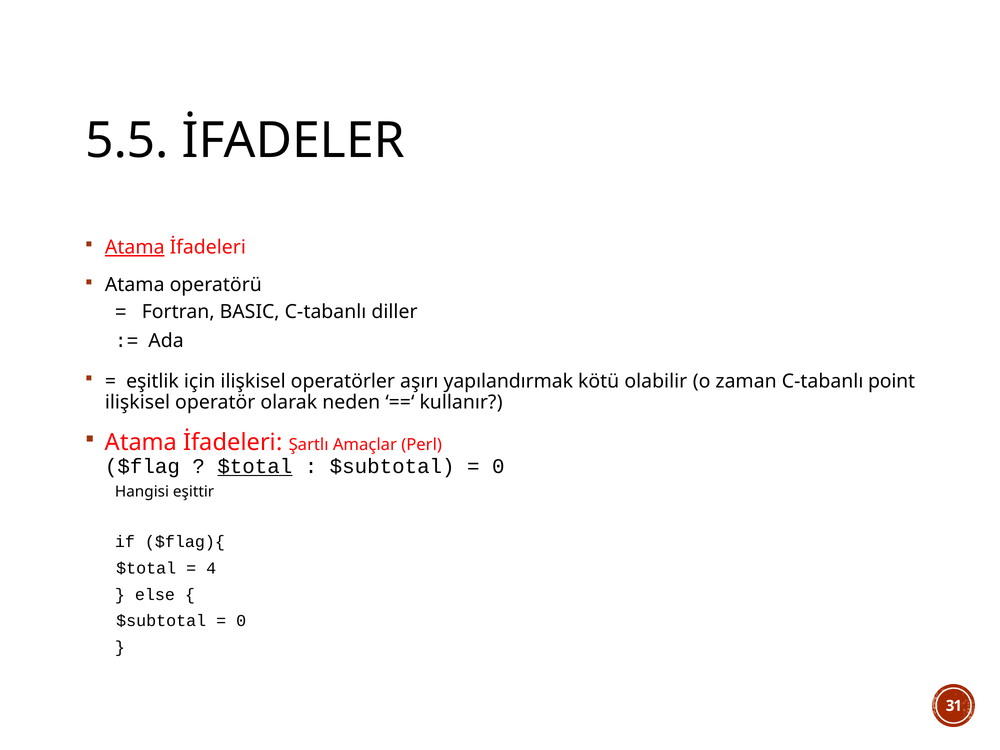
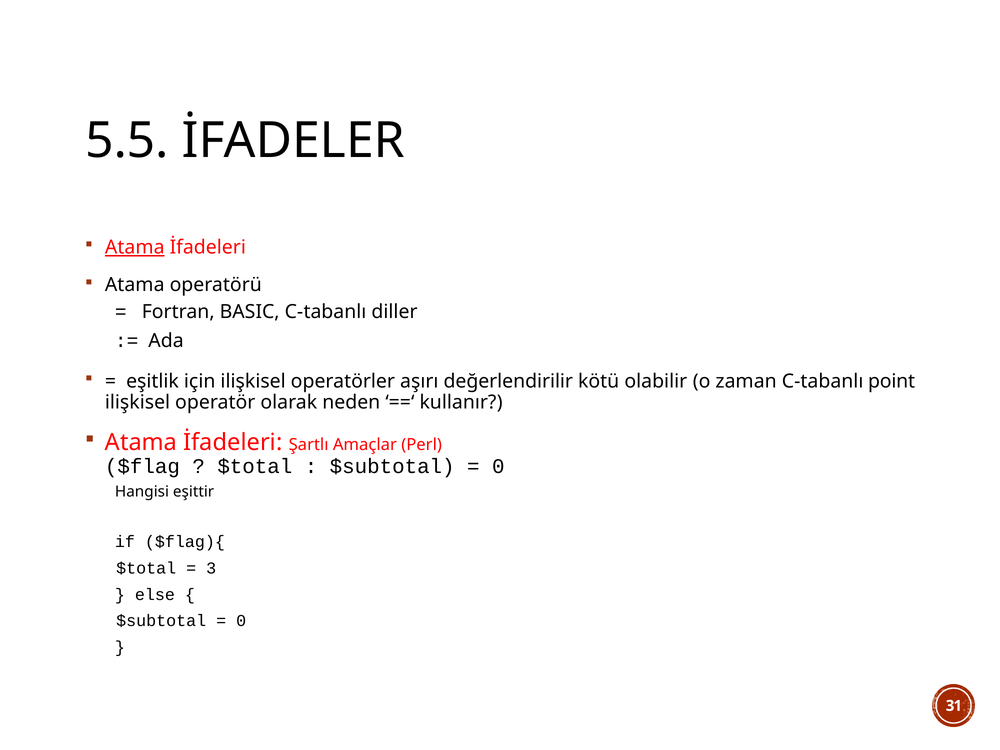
yapılandırmak: yapılandırmak -> değerlendirilir
$total at (255, 466) underline: present -> none
4: 4 -> 3
